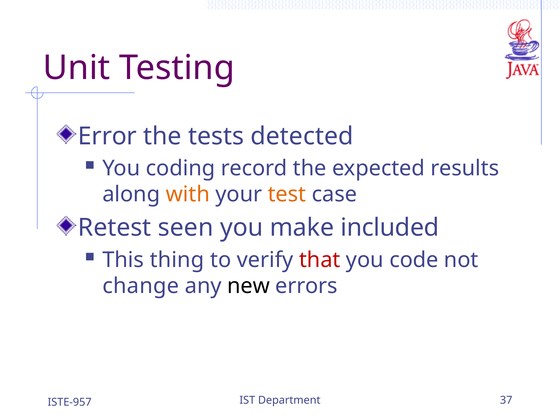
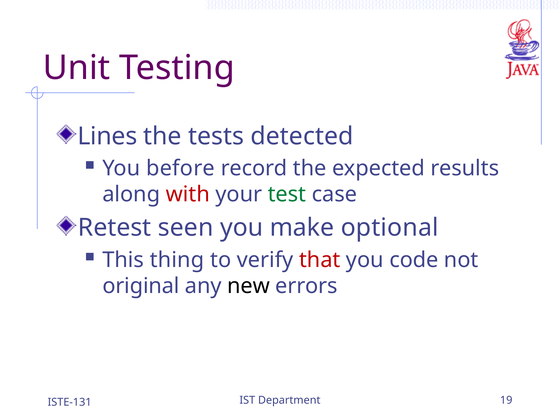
Error: Error -> Lines
coding: coding -> before
with colour: orange -> red
test colour: orange -> green
included: included -> optional
change: change -> original
37: 37 -> 19
ISTE-957: ISTE-957 -> ISTE-131
